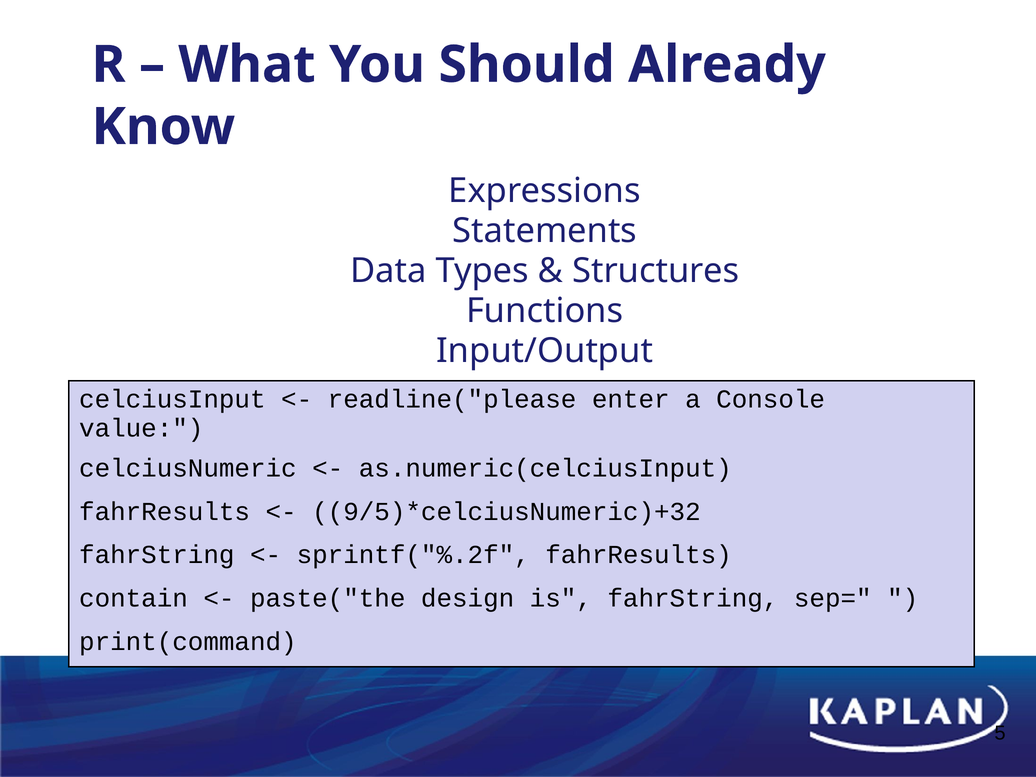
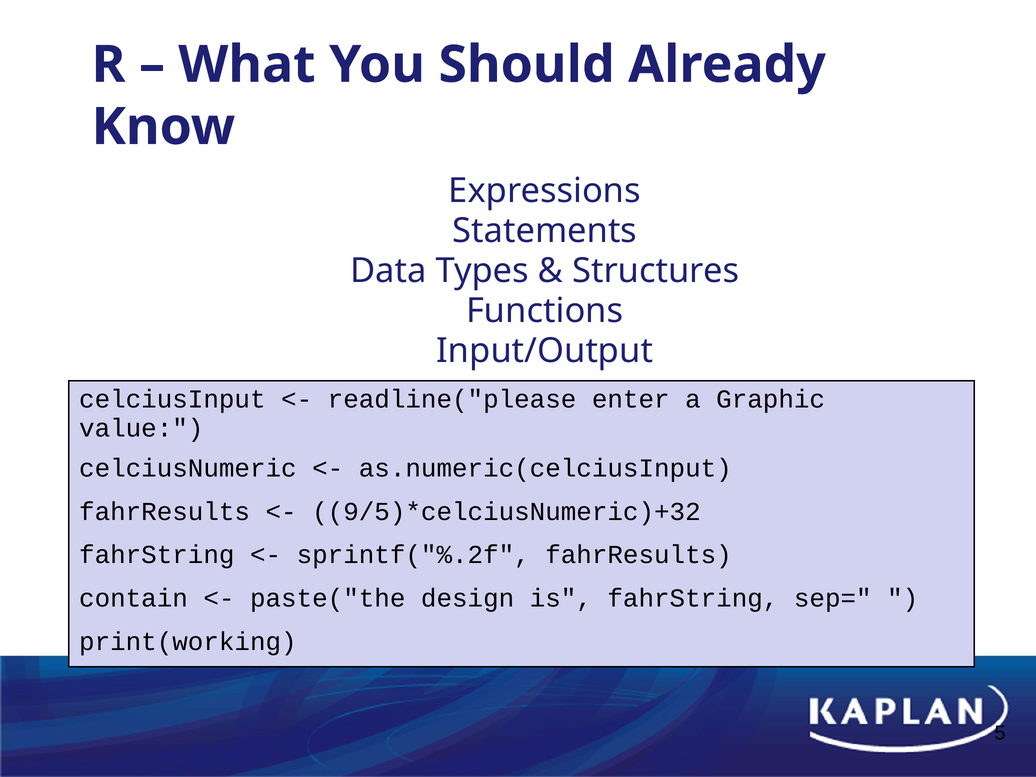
Console: Console -> Graphic
print(command: print(command -> print(working
